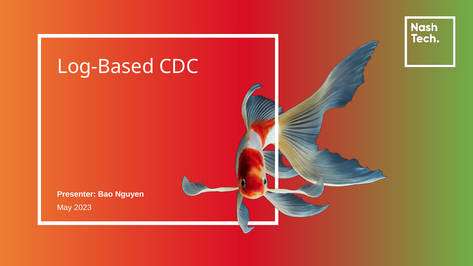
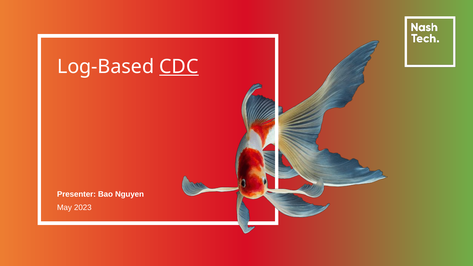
CDC underline: none -> present
